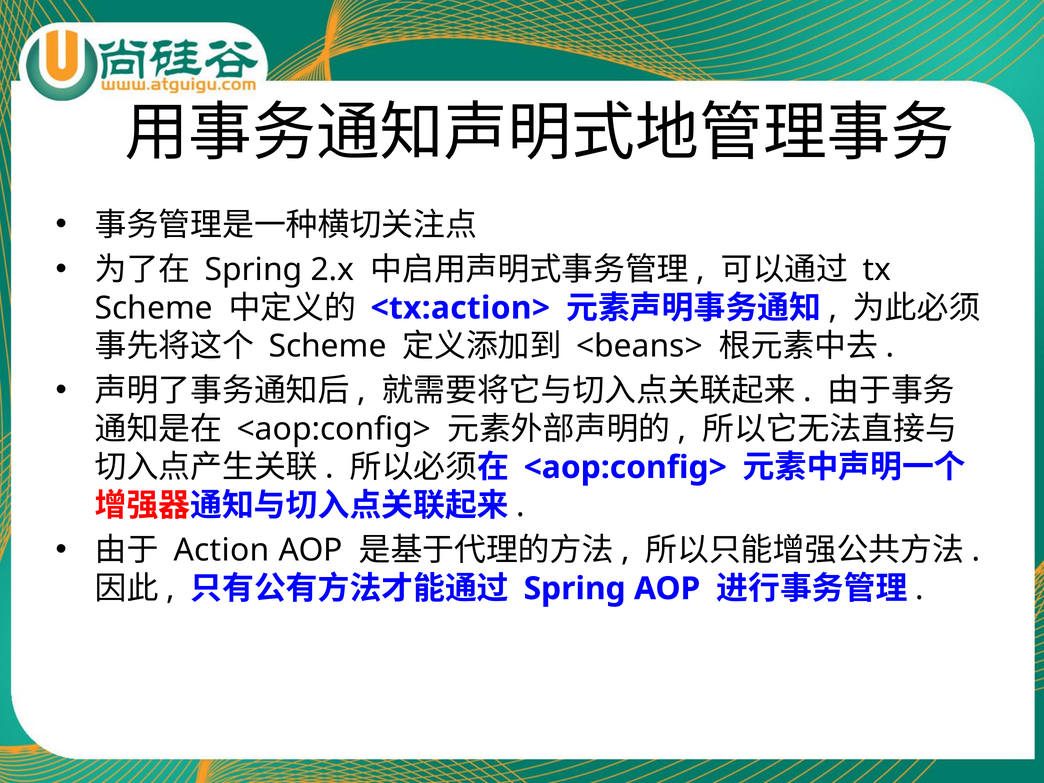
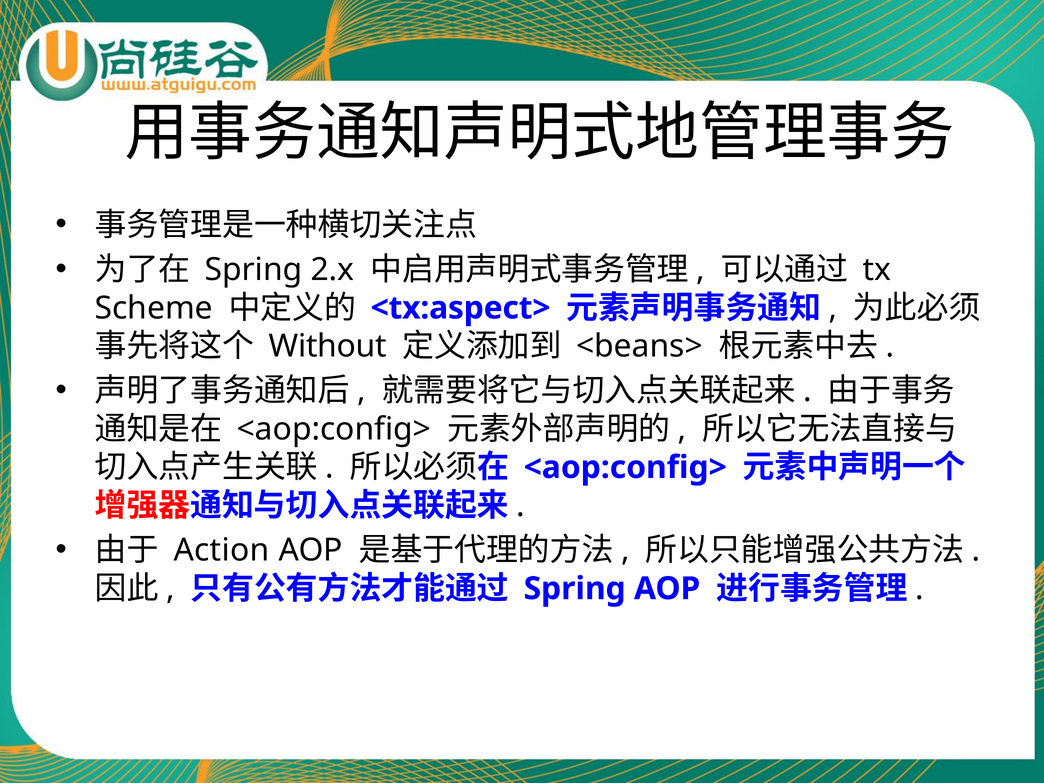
<tx:action>: <tx:action> -> <tx:aspect>
Scheme at (328, 346): Scheme -> Without
